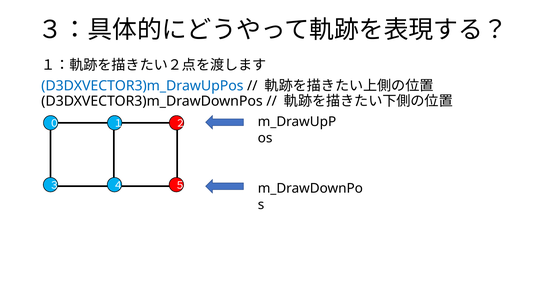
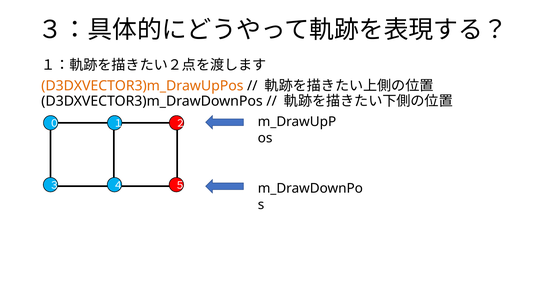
D3DXVECTOR3)m_DrawUpPos colour: blue -> orange
